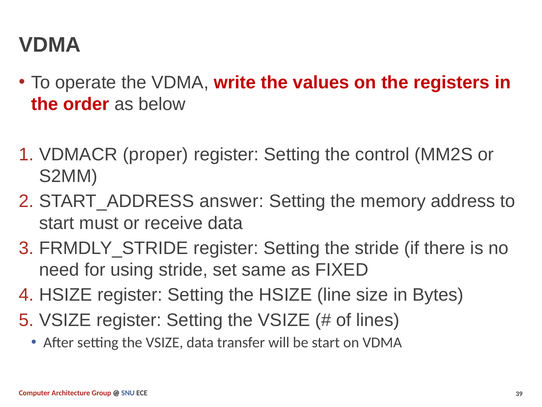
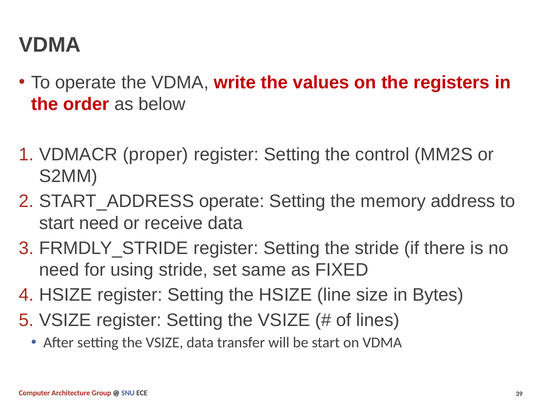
START_ADDRESS answer: answer -> operate
start must: must -> need
